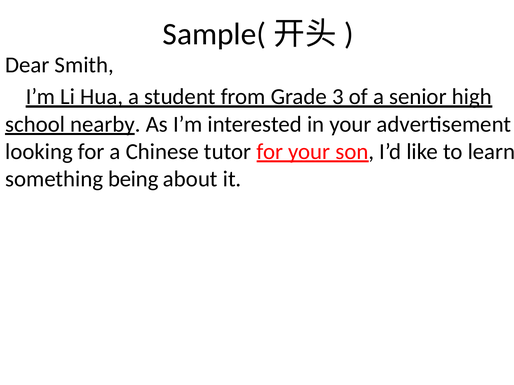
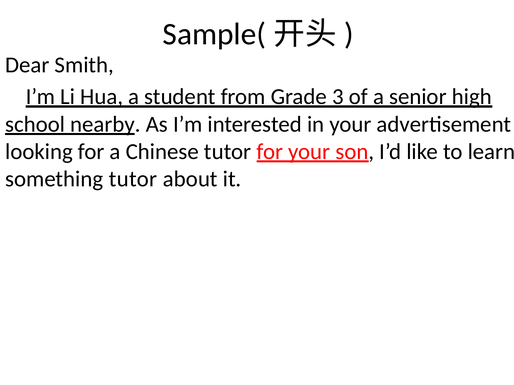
something being: being -> tutor
